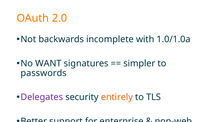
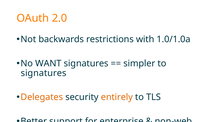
incomplete: incomplete -> restrictions
passwords at (44, 73): passwords -> signatures
Delegates colour: purple -> orange
